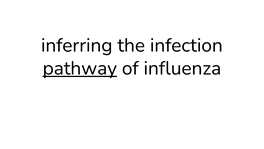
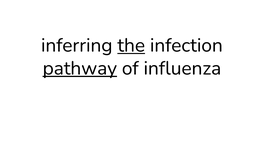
the underline: none -> present
